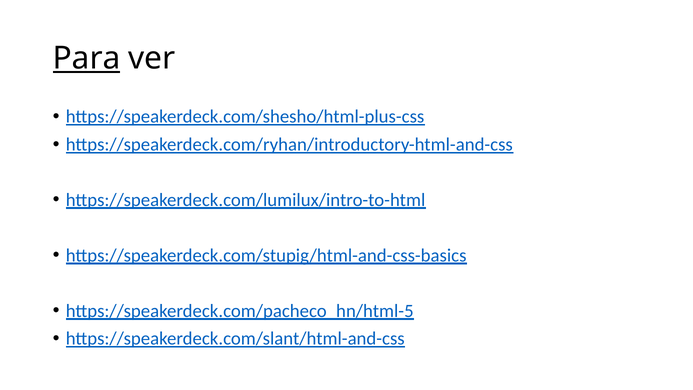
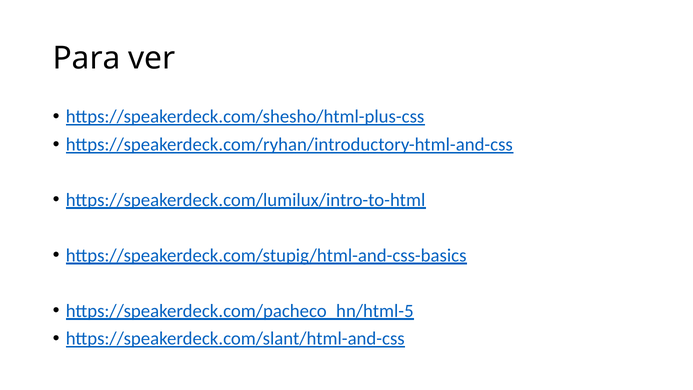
Para underline: present -> none
